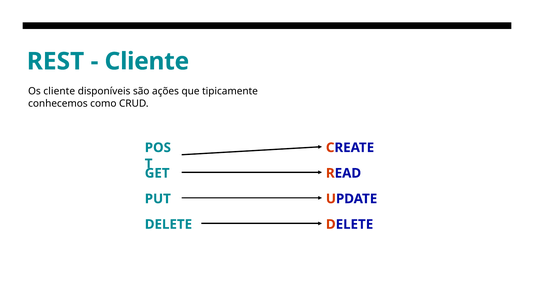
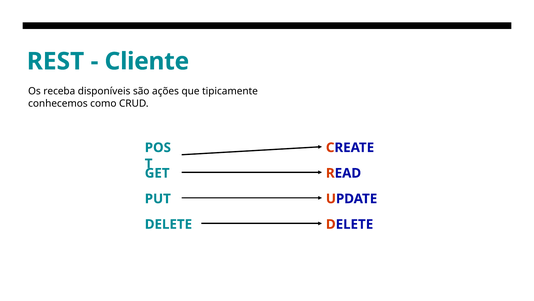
Os cliente: cliente -> receba
